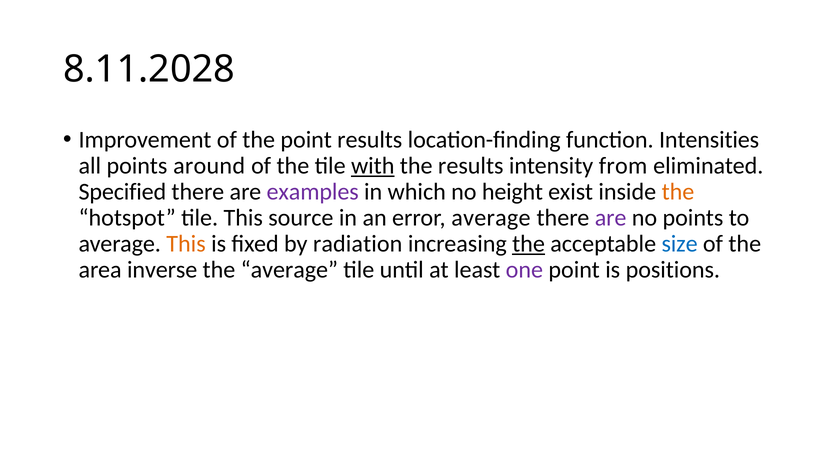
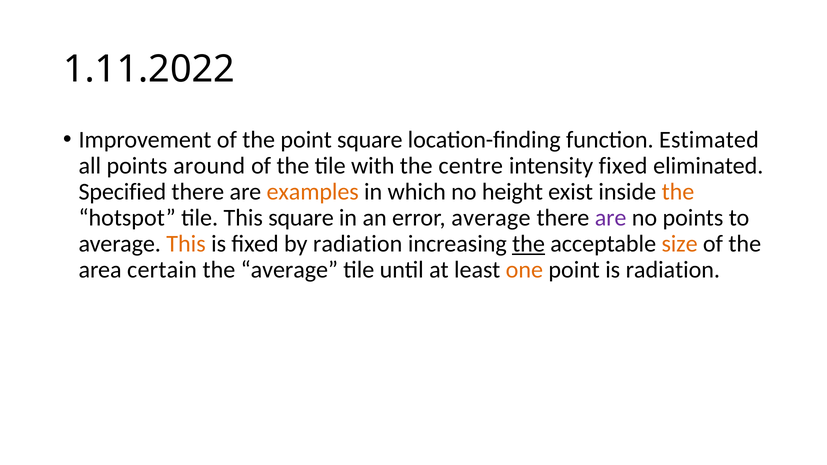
8.11.2028: 8.11.2028 -> 1.11.2022
point results: results -> square
Intensities: Intensities -> Estimated
with underline: present -> none
the results: results -> centre
intensity from: from -> fixed
examples colour: purple -> orange
This source: source -> square
size colour: blue -> orange
inverse: inverse -> certain
one colour: purple -> orange
is positions: positions -> radiation
